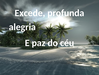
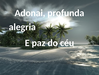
Excede: Excede -> Adonai
